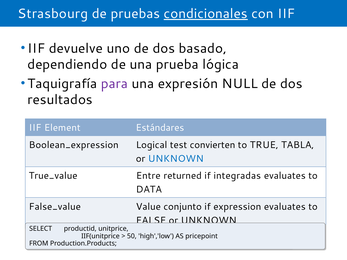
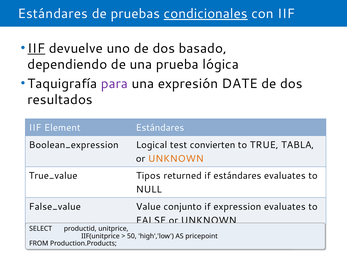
Strasbourg at (53, 14): Strasbourg -> Estándares
IIF at (36, 48) underline: none -> present
NULL: NULL -> DATE
UNKNOWN at (176, 159) colour: blue -> orange
Entre: Entre -> Tipos
if integradas: integradas -> estándares
DATA: DATA -> NULL
